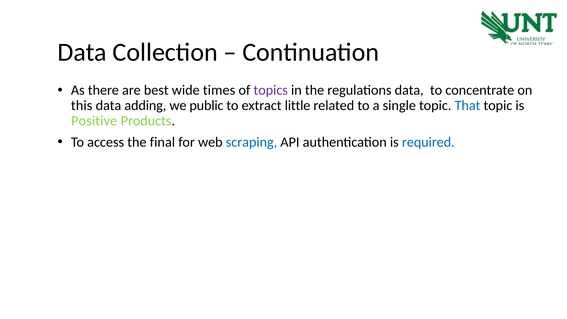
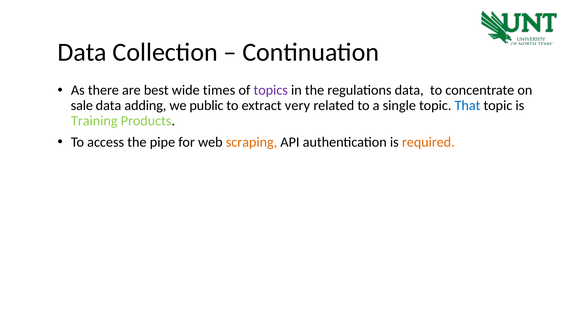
this: this -> sale
little: little -> very
Positive: Positive -> Training
final: final -> pipe
scraping colour: blue -> orange
required colour: blue -> orange
